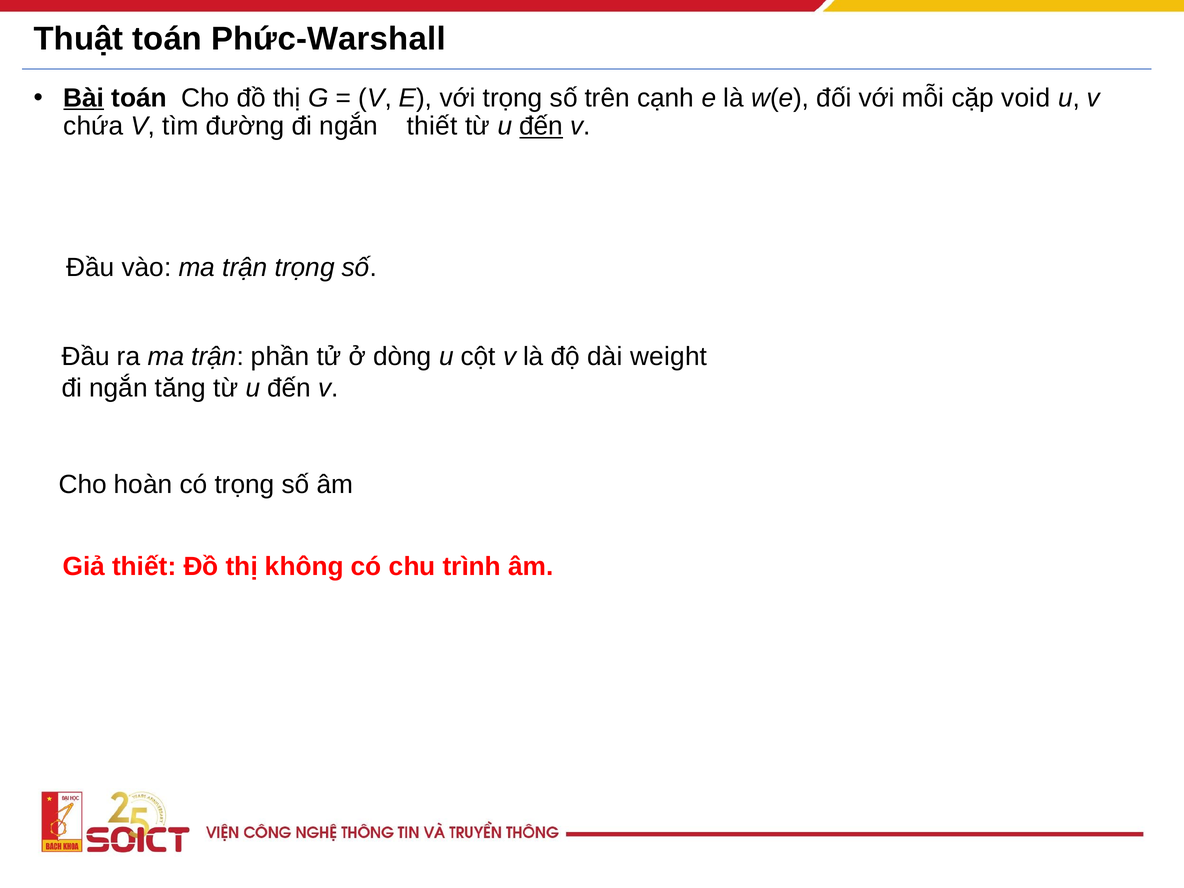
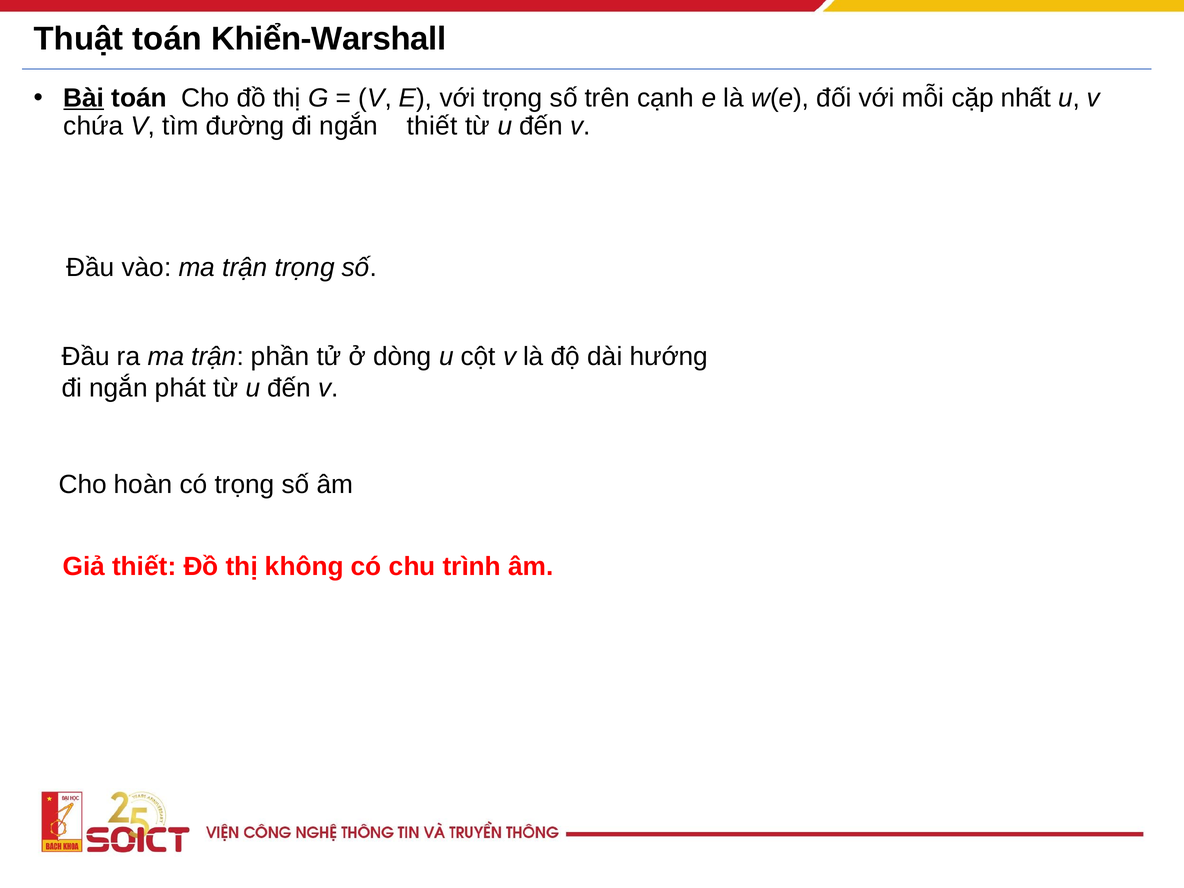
Phức-Warshall: Phức-Warshall -> Khiển-Warshall
void: void -> nhất
đến at (541, 126) underline: present -> none
weight: weight -> hướng
tăng: tăng -> phát
